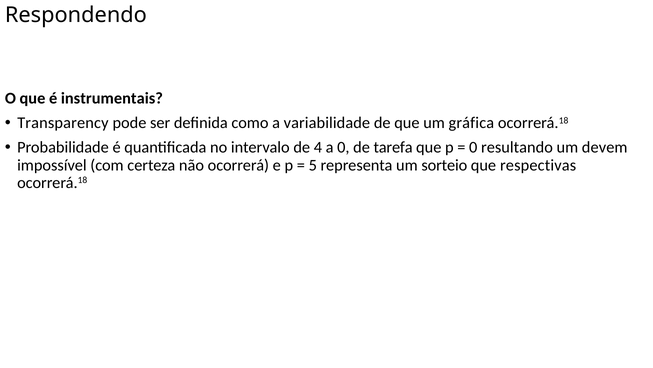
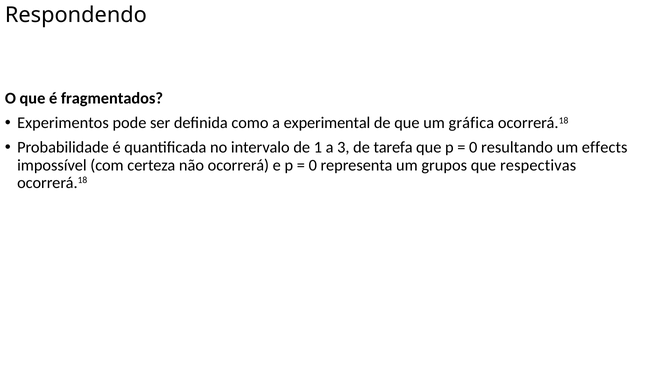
instrumentais: instrumentais -> fragmentados
Transparency: Transparency -> Experimentos
variabilidade: variabilidade -> experimental
4: 4 -> 1
a 0: 0 -> 3
devem: devem -> effects
5 at (313, 165): 5 -> 0
sorteio: sorteio -> grupos
